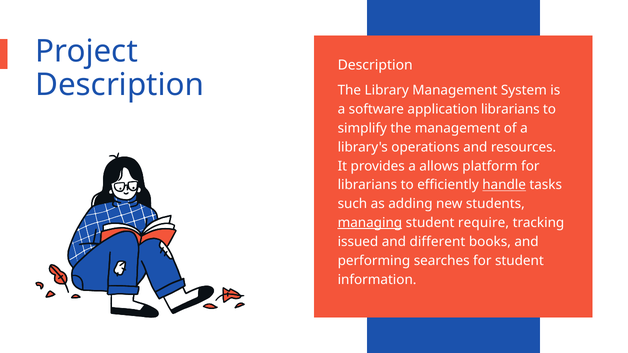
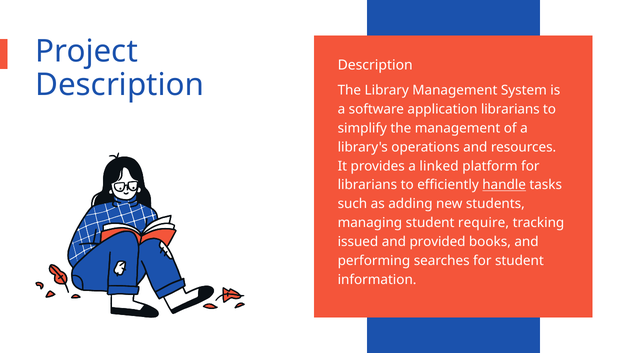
allows: allows -> linked
managing underline: present -> none
different: different -> provided
